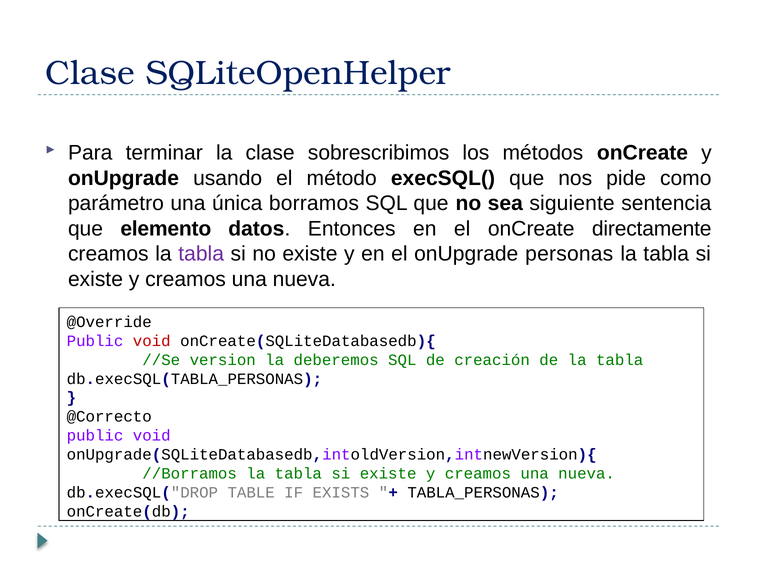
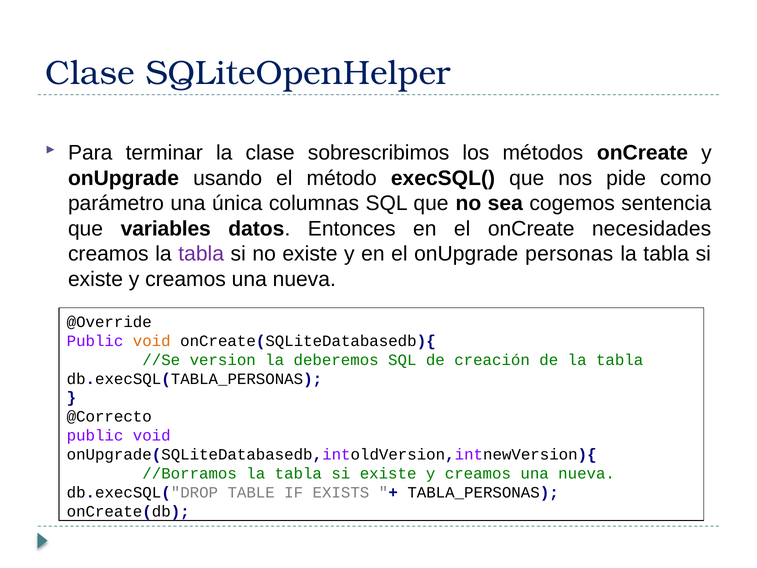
borramos: borramos -> columnas
siguiente: siguiente -> cogemos
elemento: elemento -> variables
directamente: directamente -> necesidades
void at (152, 341) colour: red -> orange
